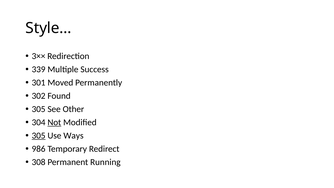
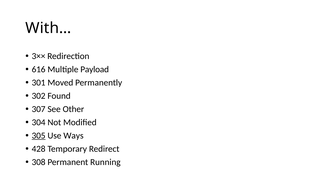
Style…: Style… -> With…
339: 339 -> 616
Success: Success -> Payload
305 at (39, 109): 305 -> 307
Not underline: present -> none
986: 986 -> 428
